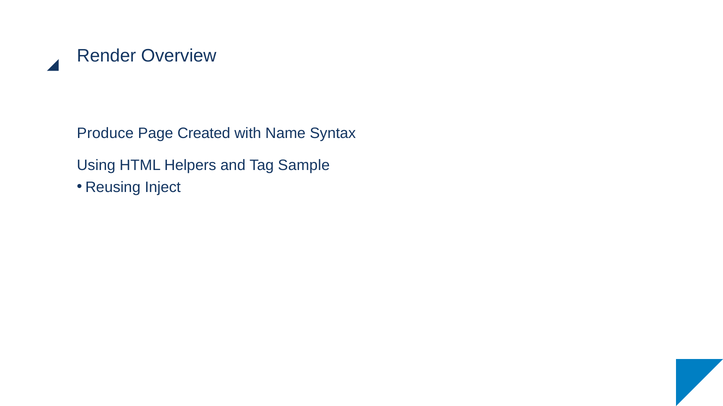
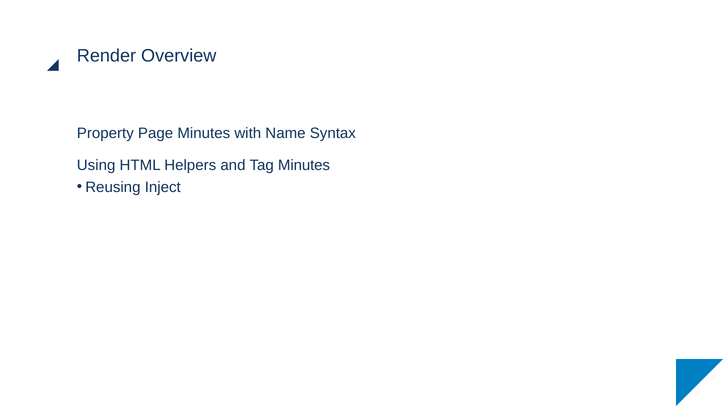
Produce: Produce -> Property
Page Created: Created -> Minutes
Tag Sample: Sample -> Minutes
